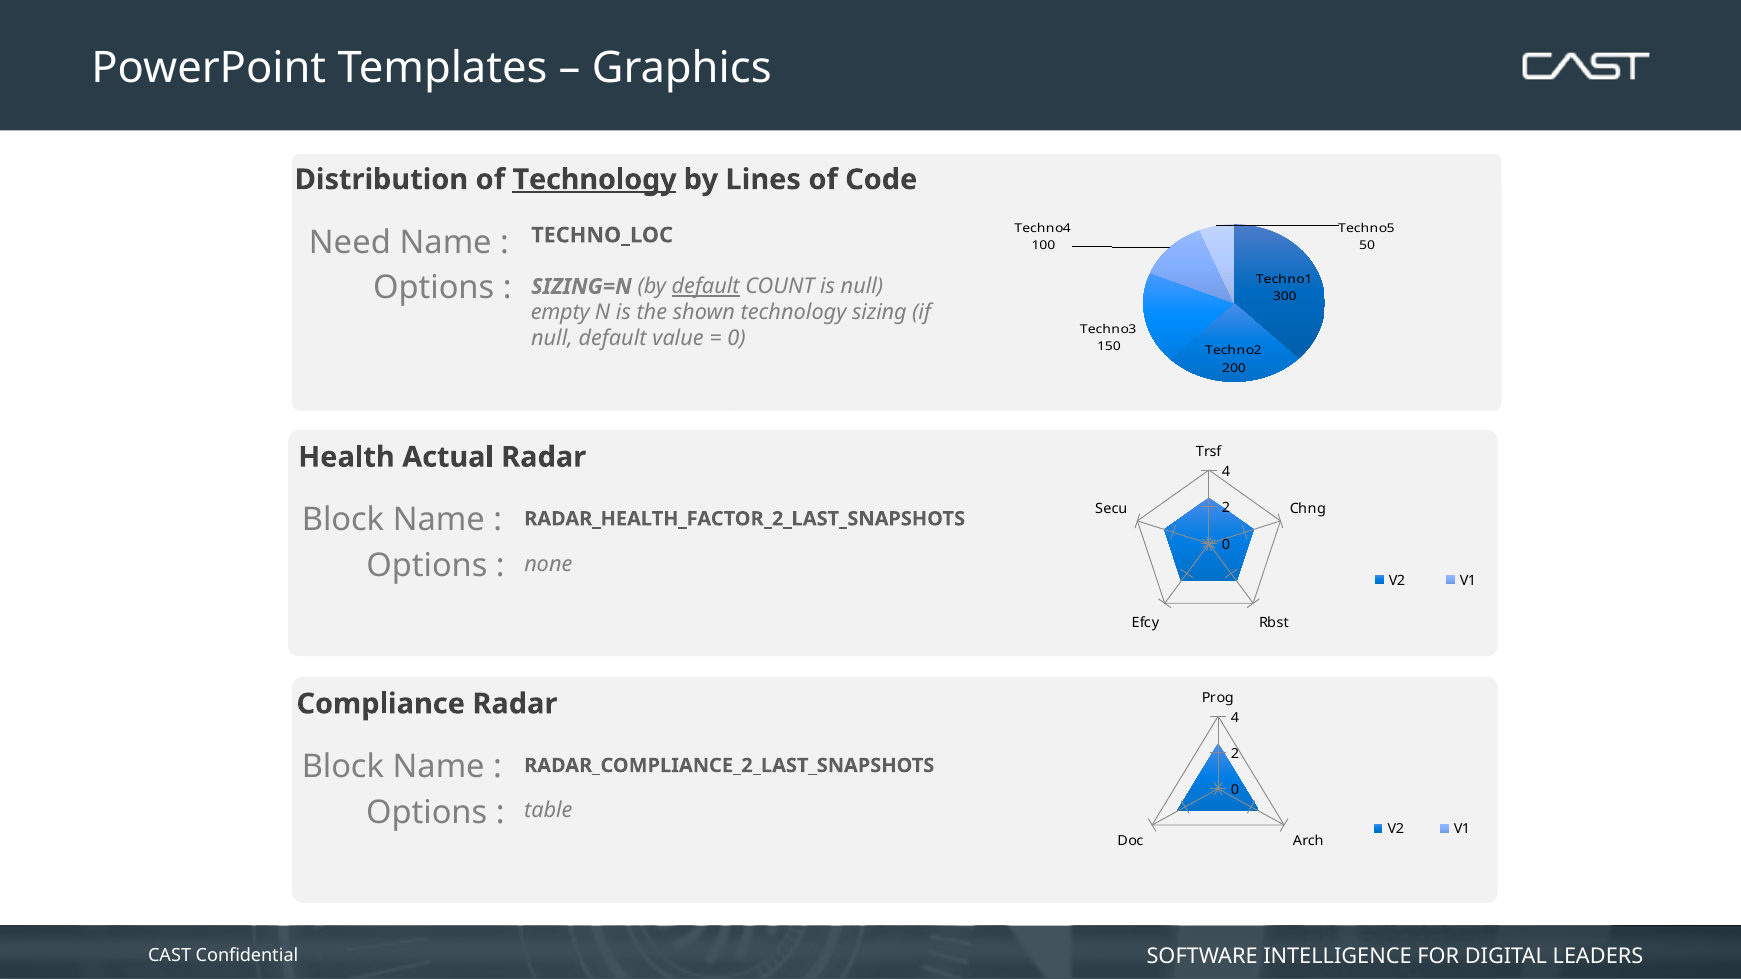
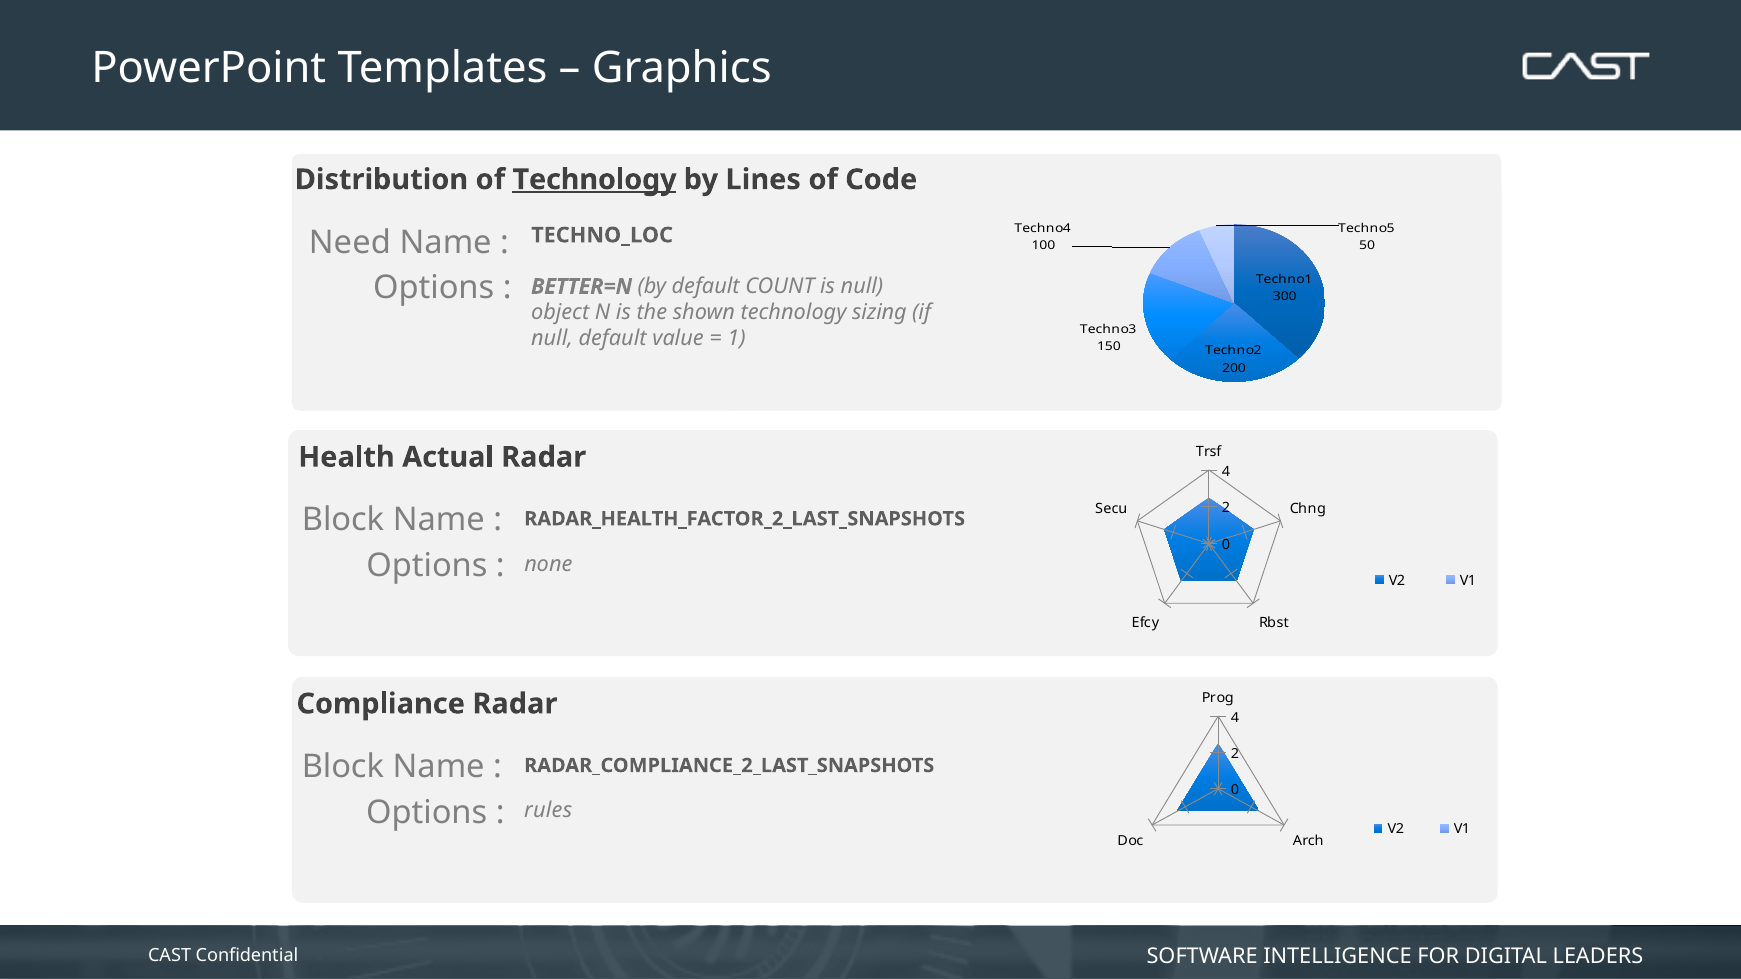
SIZING=N: SIZING=N -> BETTER=N
default at (706, 287) underline: present -> none
empty: empty -> object
0 at (737, 339): 0 -> 1
table: table -> rules
